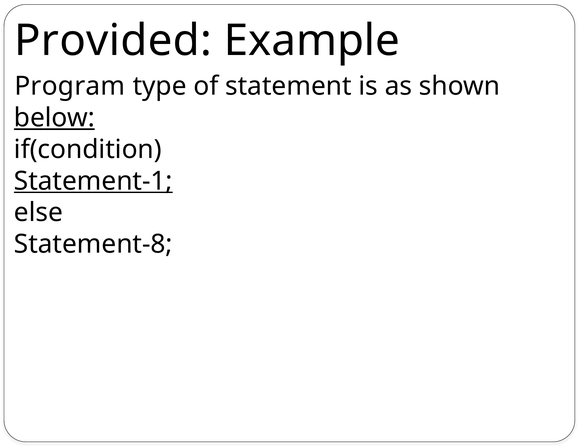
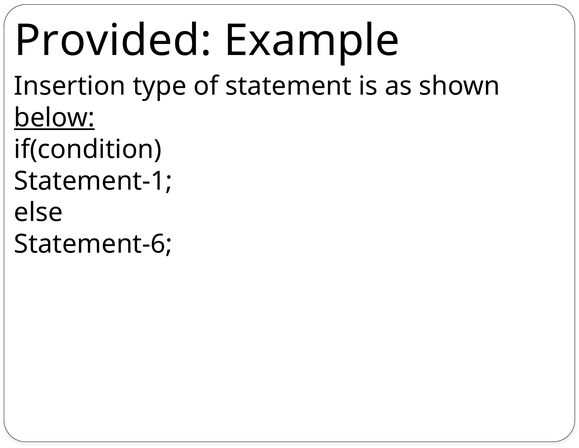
Program: Program -> Insertion
Statement-1 underline: present -> none
Statement-8: Statement-8 -> Statement-6
